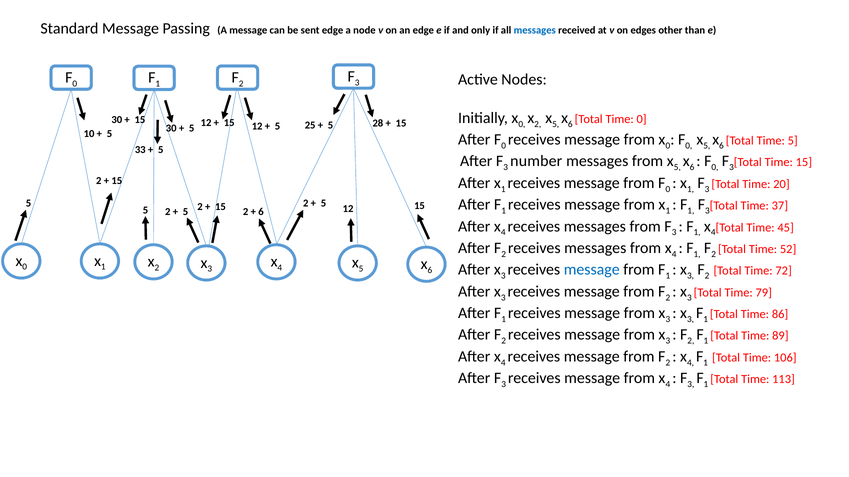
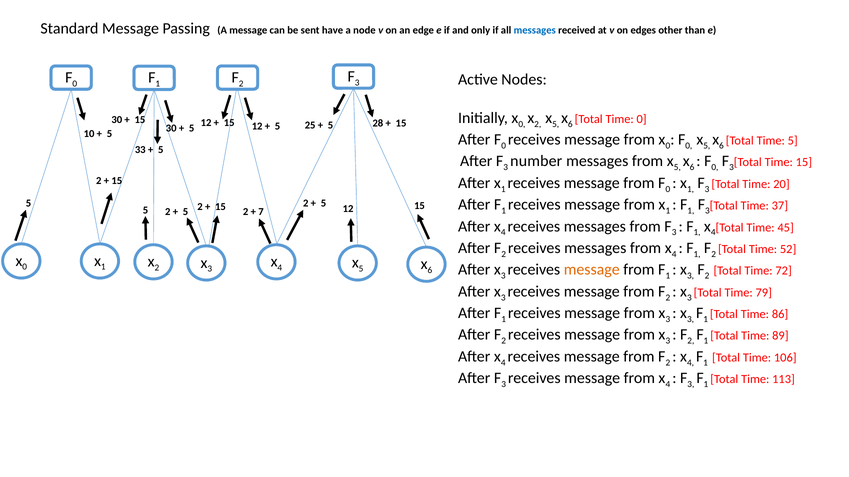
sent edge: edge -> have
6 at (261, 212): 6 -> 7
message at (592, 270) colour: blue -> orange
